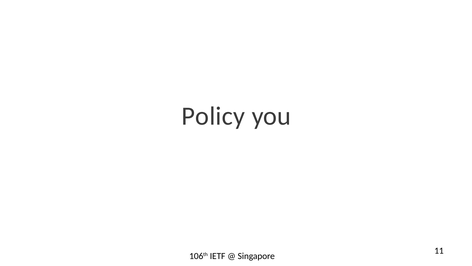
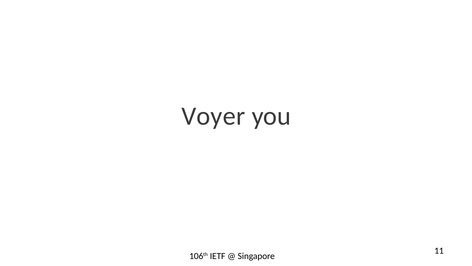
Policy: Policy -> Voyer
